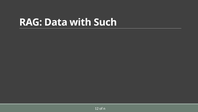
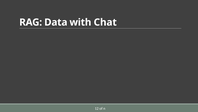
Such: Such -> Chat
